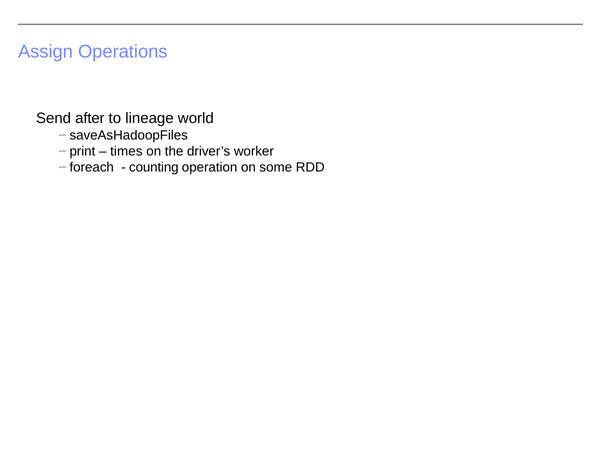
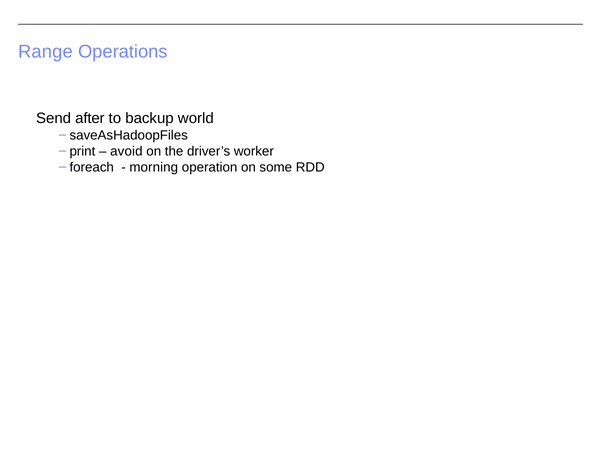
Assign: Assign -> Range
lineage: lineage -> backup
times: times -> avoid
counting: counting -> morning
